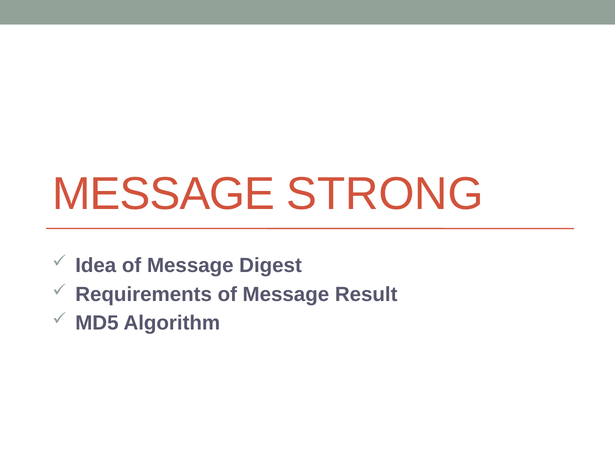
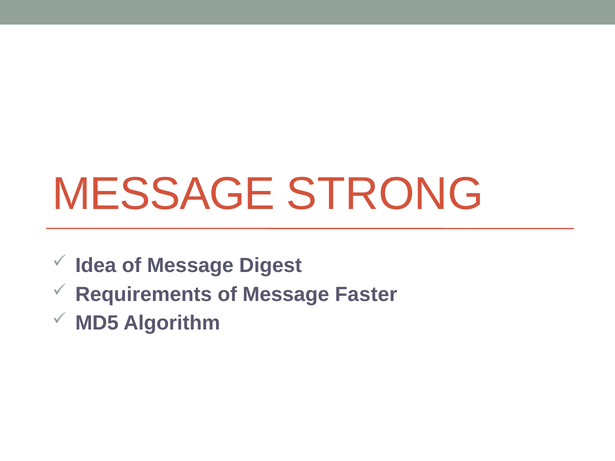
Result: Result -> Faster
